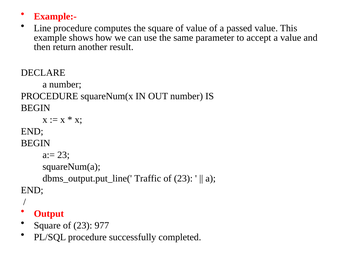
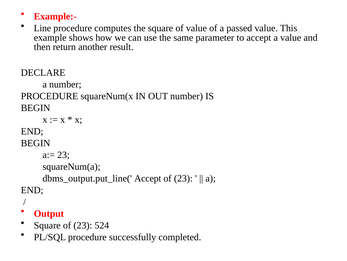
dbms_output.put_line( Traffic: Traffic -> Accept
977: 977 -> 524
